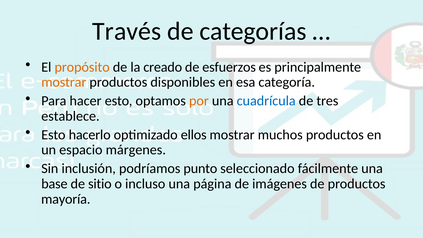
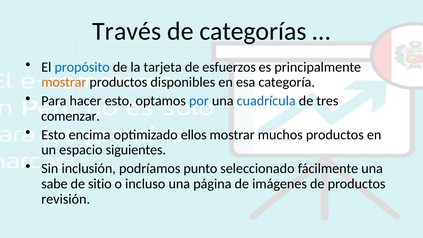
propósito colour: orange -> blue
creado: creado -> tarjeta
por colour: orange -> blue
establece: establece -> comenzar
hacerlo: hacerlo -> encima
márgenes: márgenes -> siguientes
base: base -> sabe
mayoría: mayoría -> revisión
